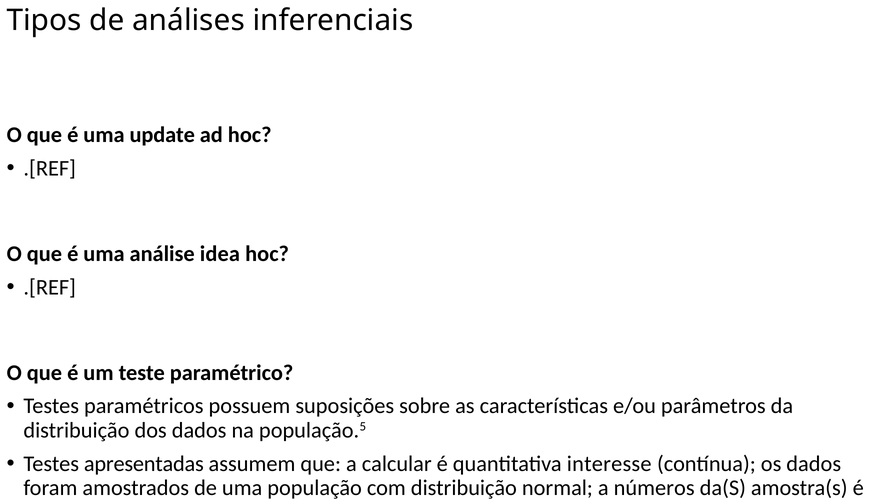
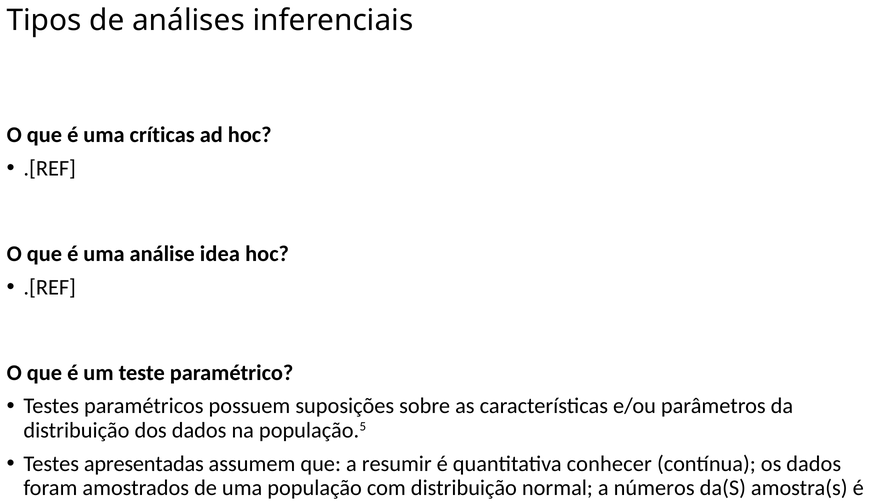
update: update -> críticas
calcular: calcular -> resumir
interesse: interesse -> conhecer
